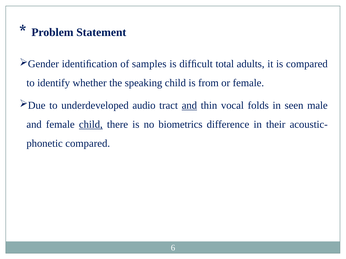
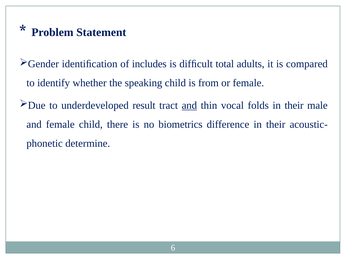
samples: samples -> includes
audio: audio -> result
folds in seen: seen -> their
child at (91, 125) underline: present -> none
compared at (88, 144): compared -> determine
